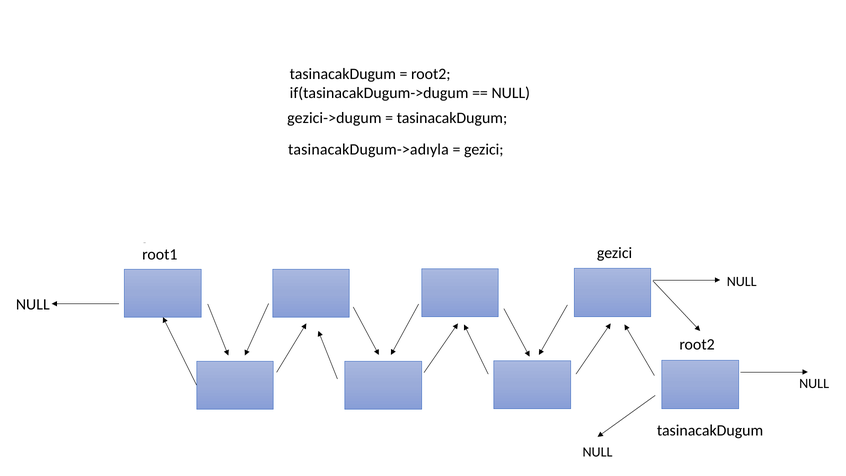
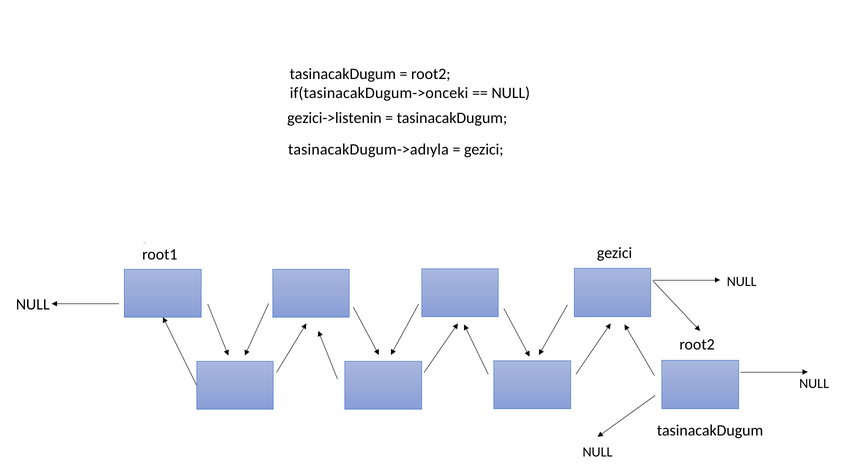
if(tasinacakDugum->dugum: if(tasinacakDugum->dugum -> if(tasinacakDugum->onceki
gezici->dugum: gezici->dugum -> gezici->listenin
